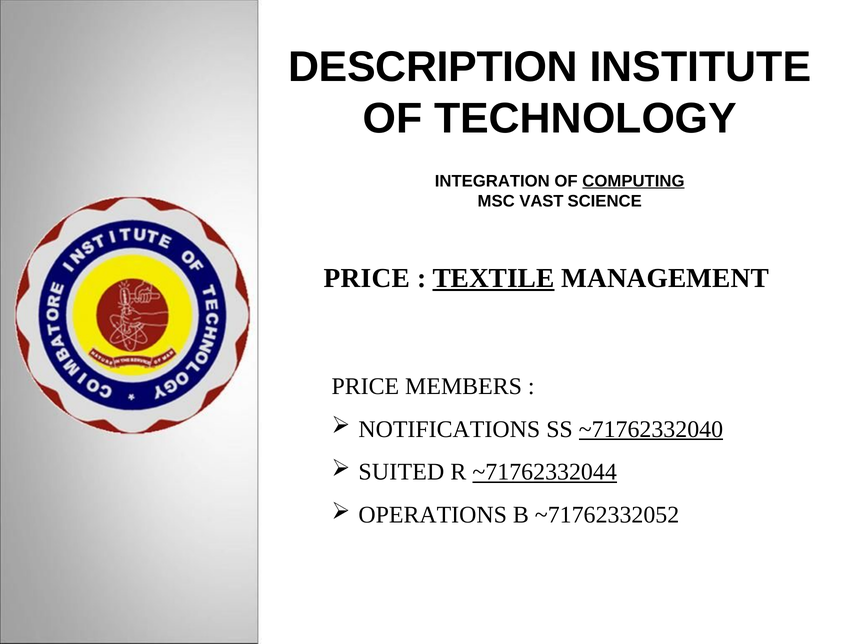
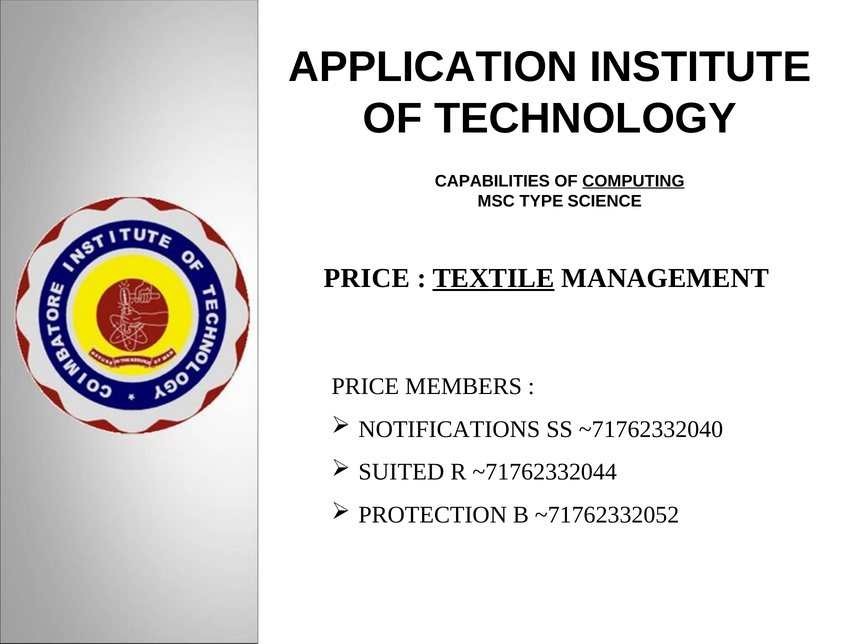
DESCRIPTION: DESCRIPTION -> APPLICATION
INTEGRATION: INTEGRATION -> CAPABILITIES
VAST: VAST -> TYPE
~71762332040 underline: present -> none
~71762332044 underline: present -> none
OPERATIONS: OPERATIONS -> PROTECTION
